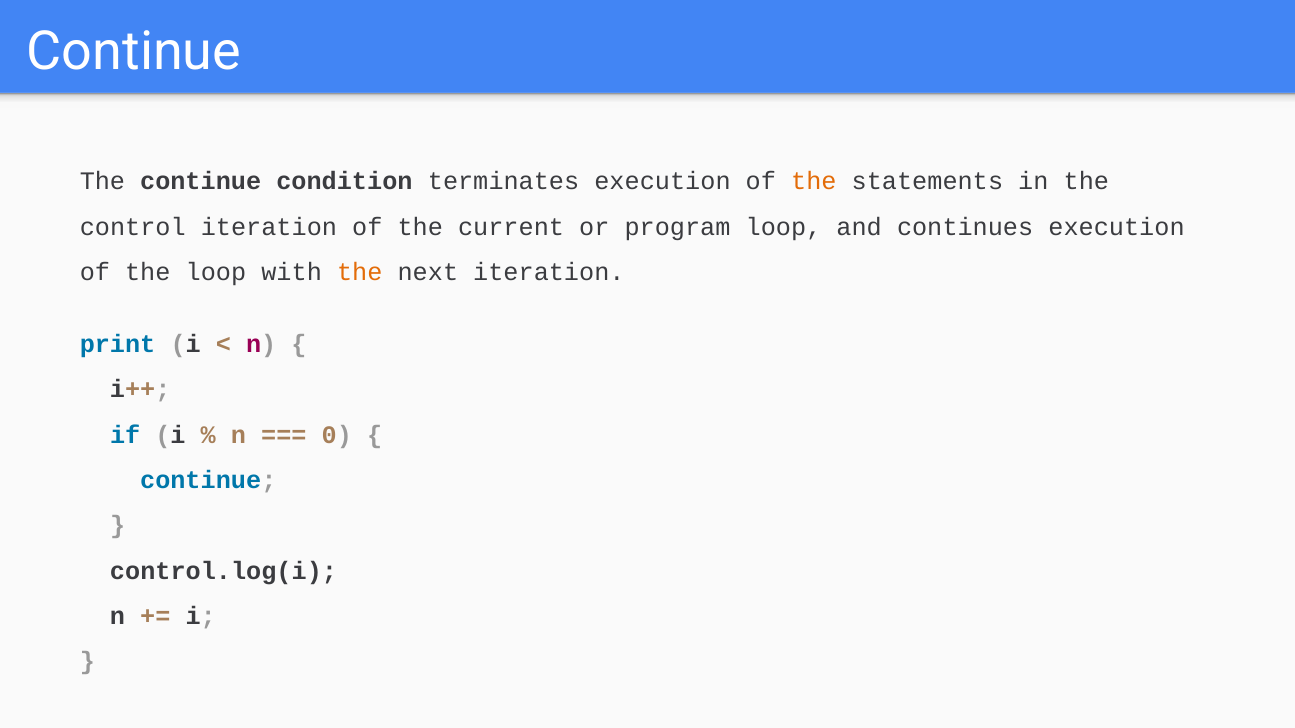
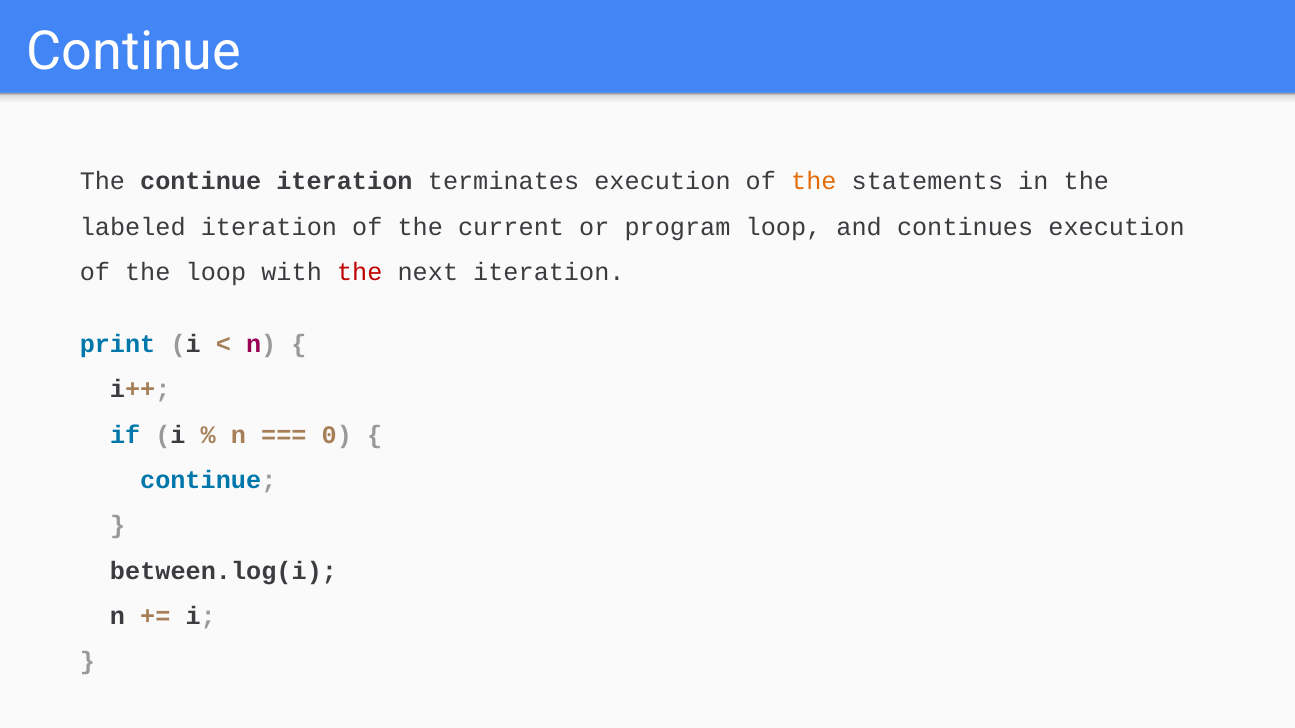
continue condition: condition -> iteration
control: control -> labeled
the at (360, 272) colour: orange -> red
control.log(i: control.log(i -> between.log(i
